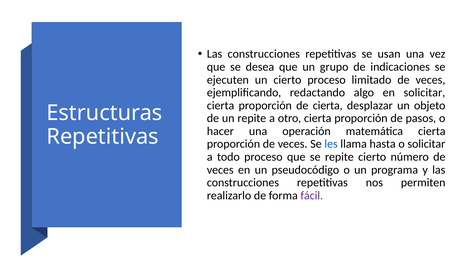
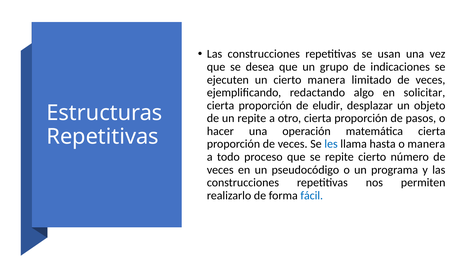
cierto proceso: proceso -> manera
de cierta: cierta -> eludir
o solicitar: solicitar -> manera
fácil colour: purple -> blue
